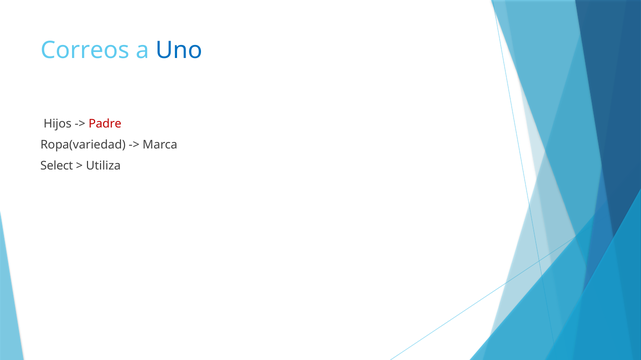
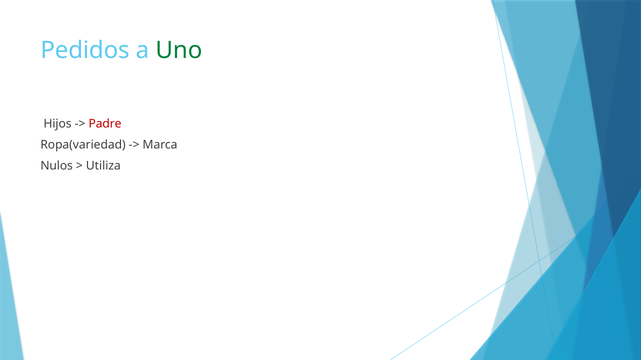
Correos: Correos -> Pedidos
Uno colour: blue -> green
Select: Select -> Nulos
